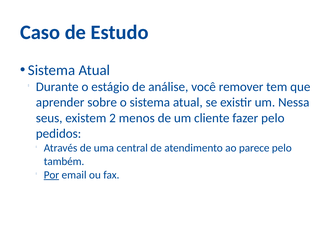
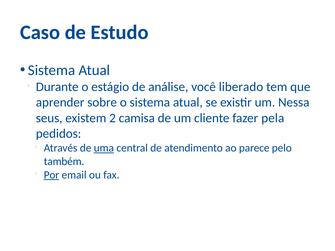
remover: remover -> liberado
menos: menos -> camisa
fazer pelo: pelo -> pela
uma underline: none -> present
